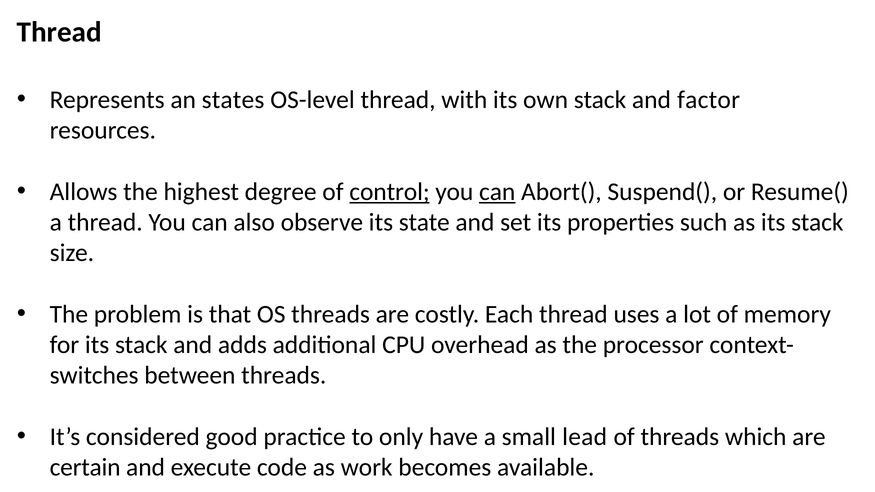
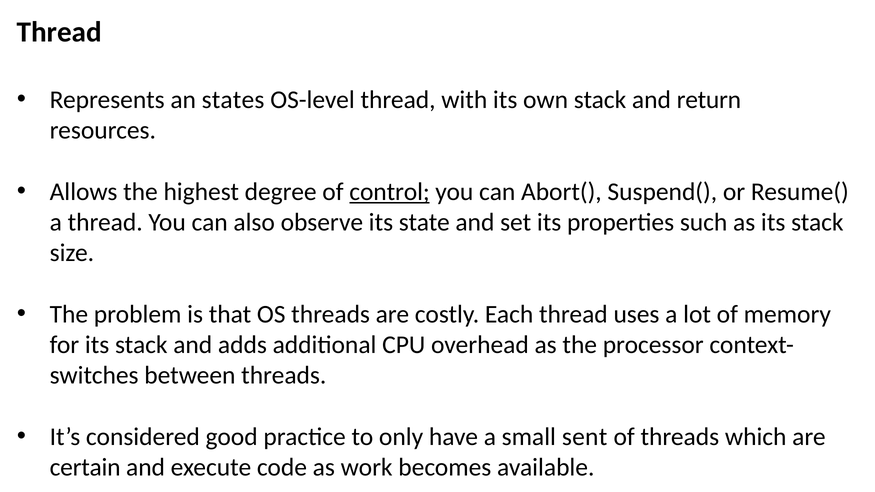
factor: factor -> return
can at (497, 192) underline: present -> none
lead: lead -> sent
